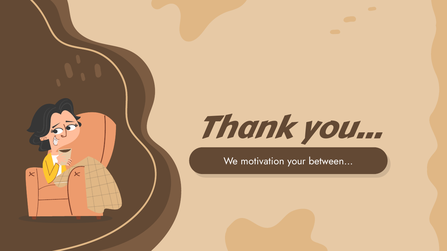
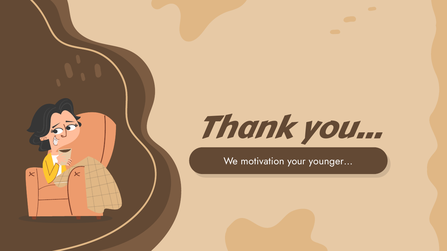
between…: between… -> younger…
